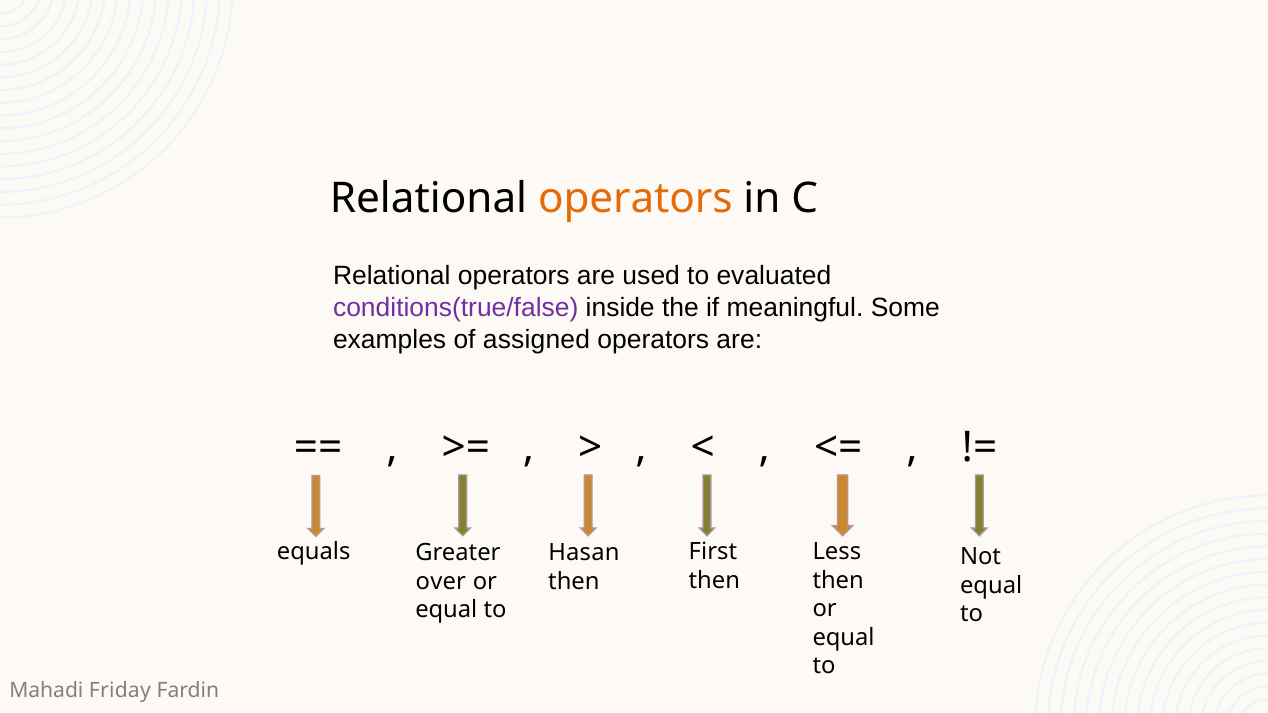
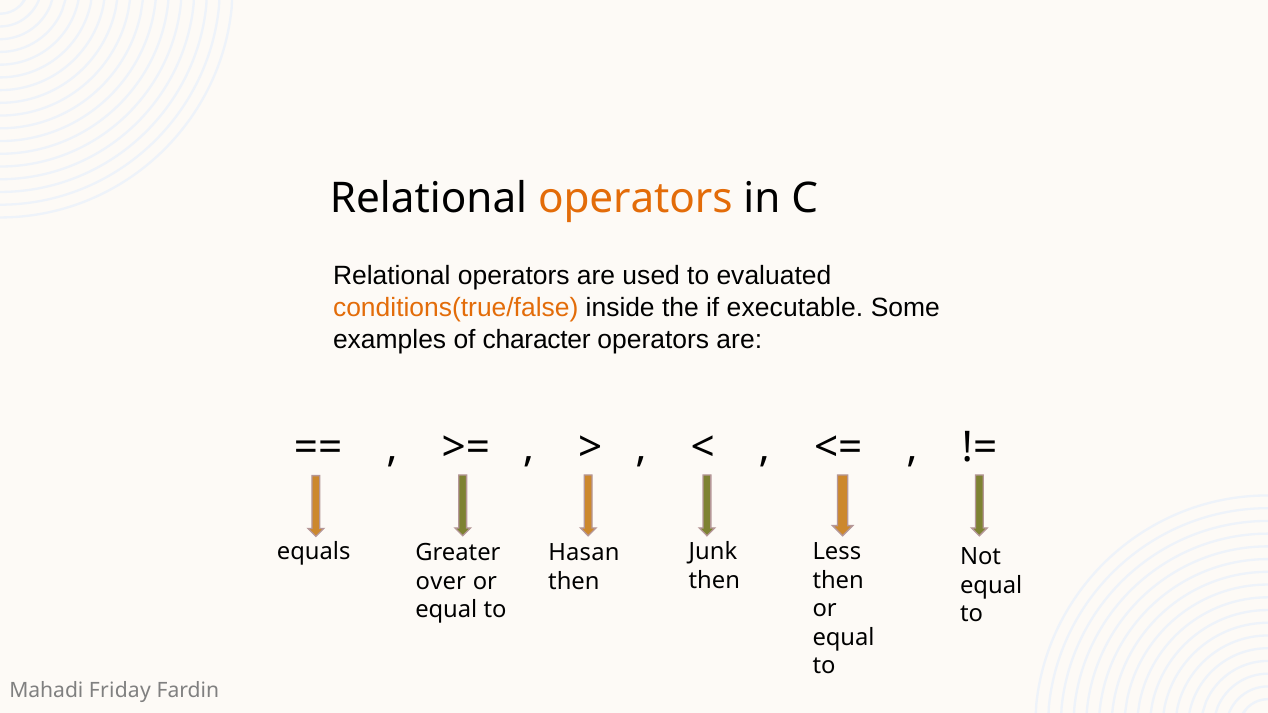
conditions(true/false colour: purple -> orange
meaningful: meaningful -> executable
assigned: assigned -> character
First: First -> Junk
